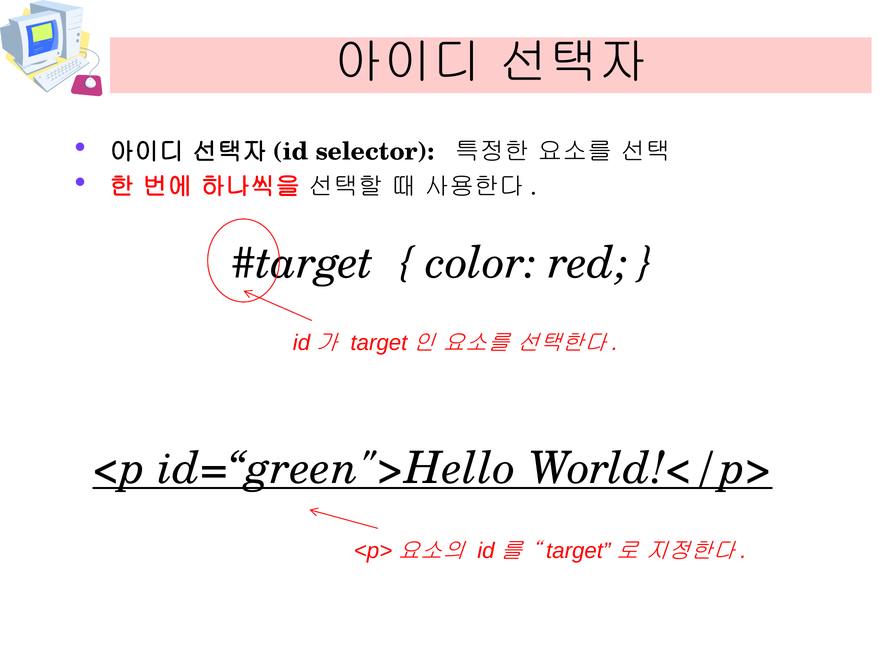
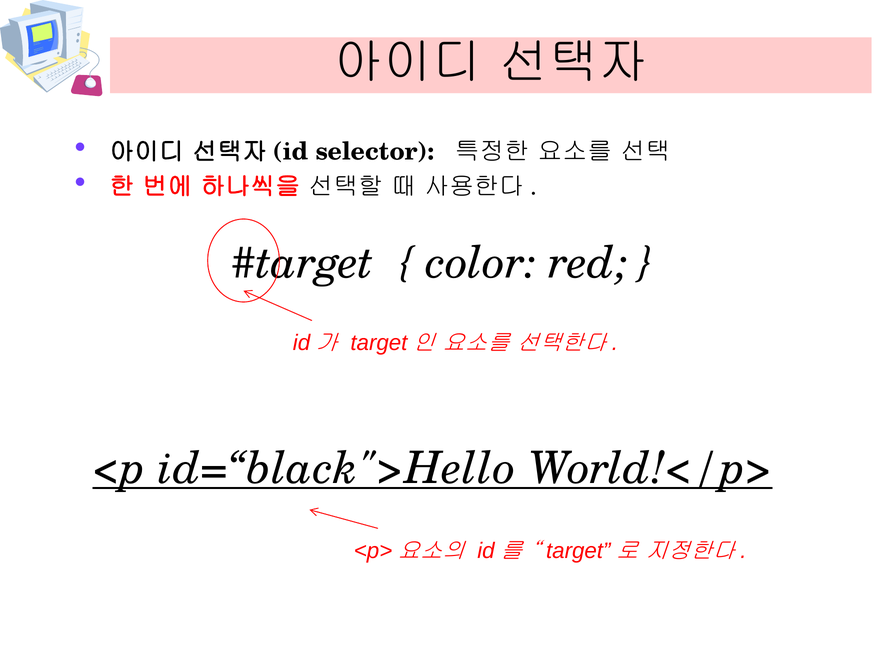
id=“green">Hello: id=“green">Hello -> id=“black">Hello
